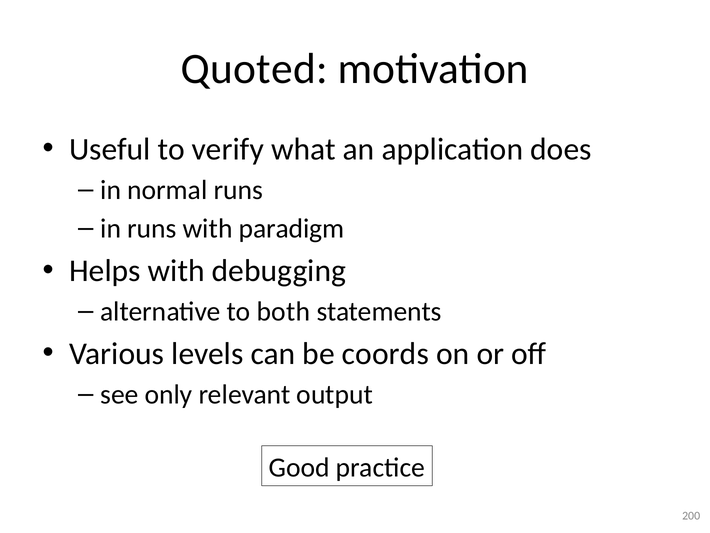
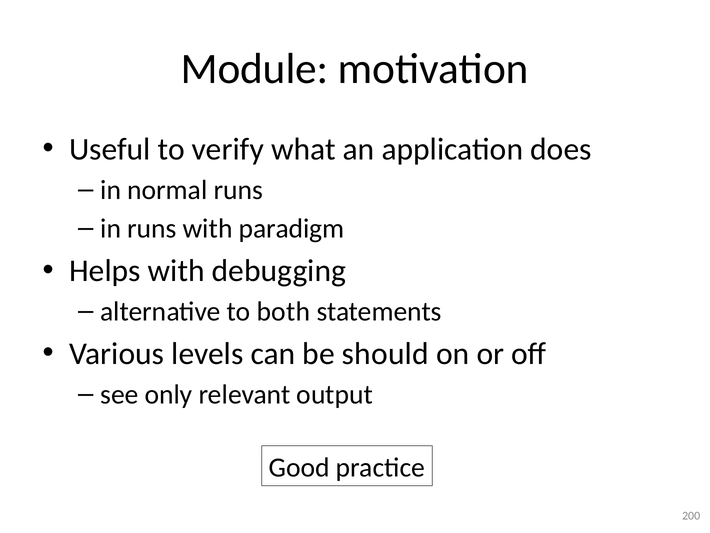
Quoted: Quoted -> Module
coords: coords -> should
